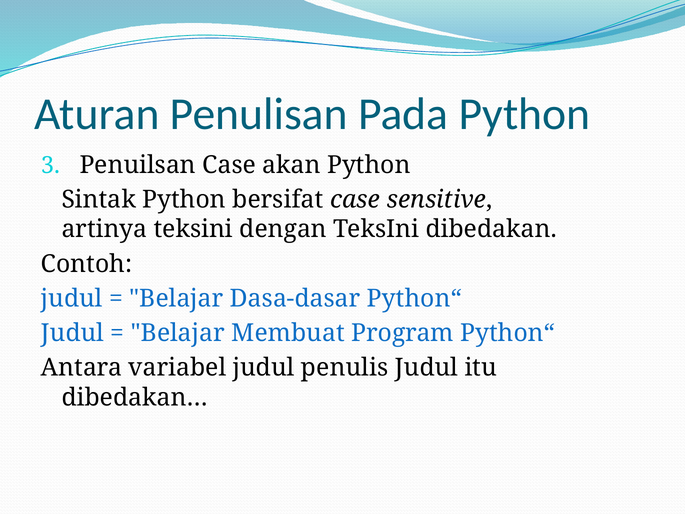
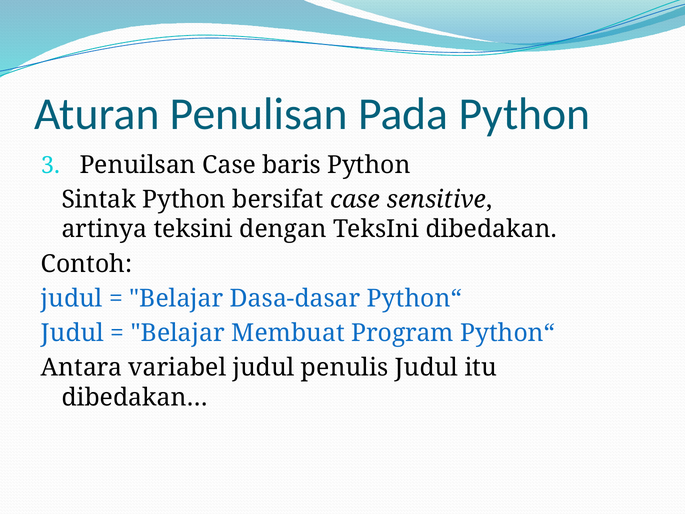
akan: akan -> baris
